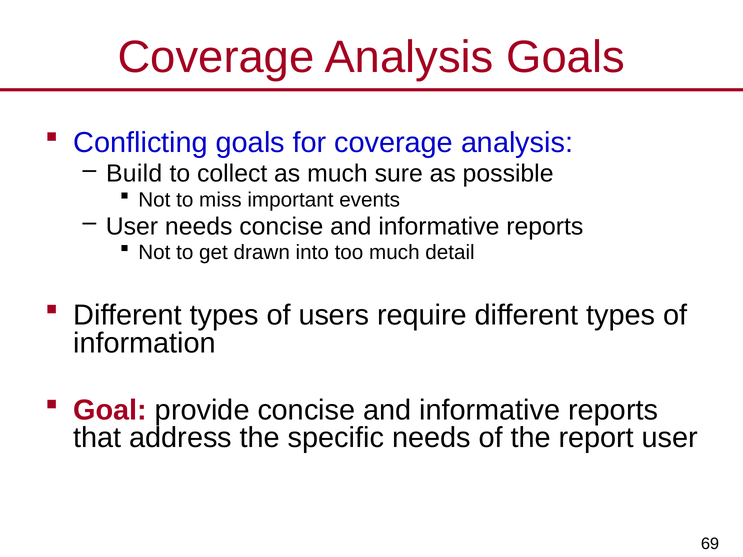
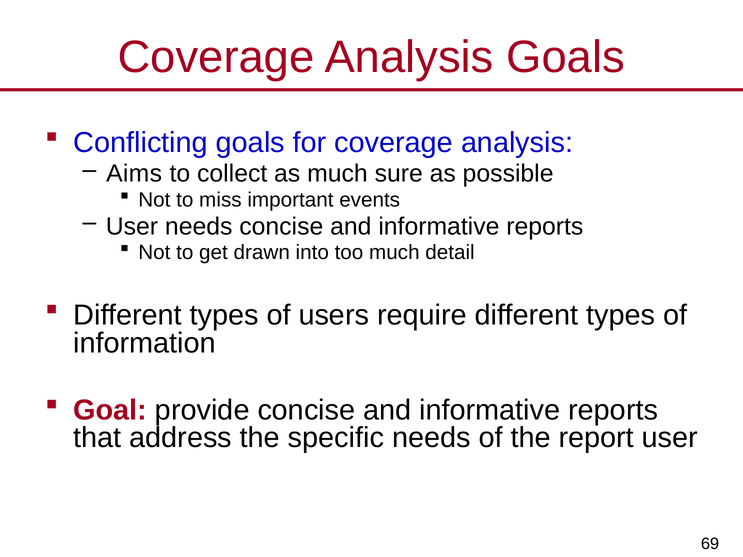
Build: Build -> Aims
